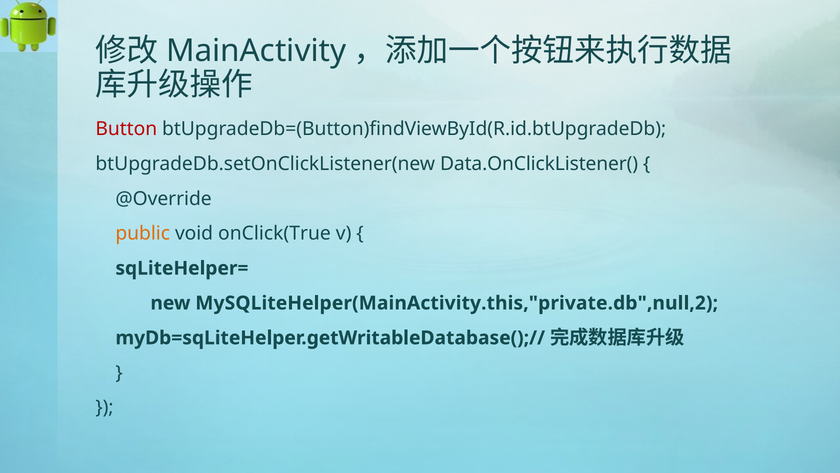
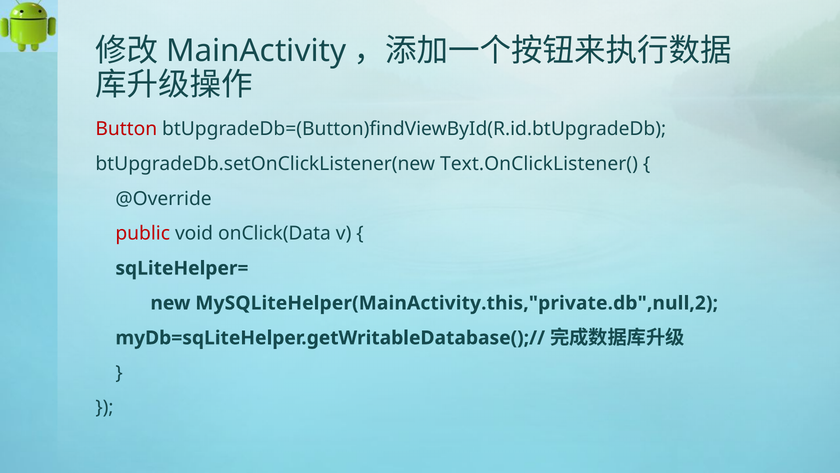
Data.OnClickListener(: Data.OnClickListener( -> Text.OnClickListener(
public colour: orange -> red
onClick(True: onClick(True -> onClick(Data
